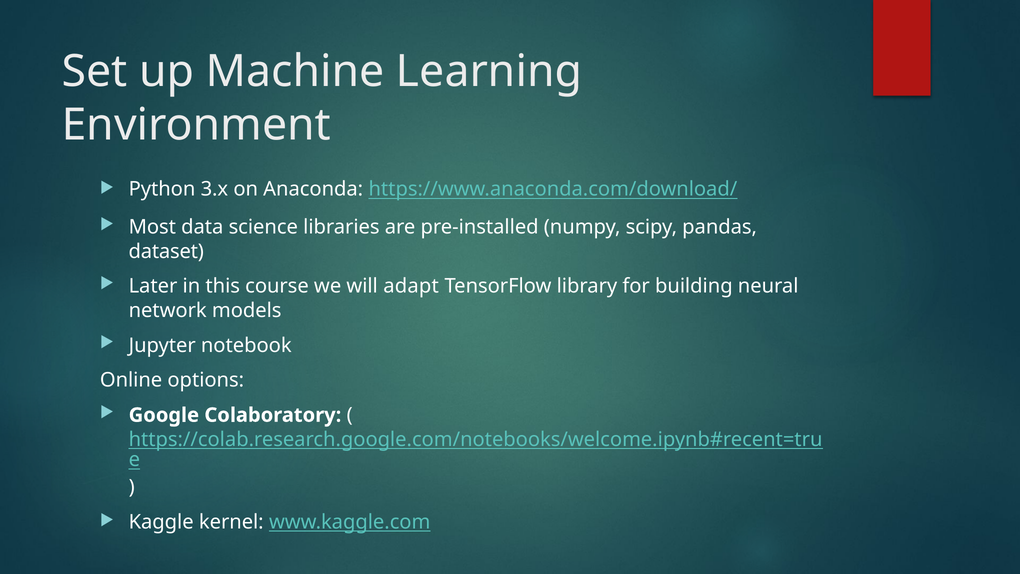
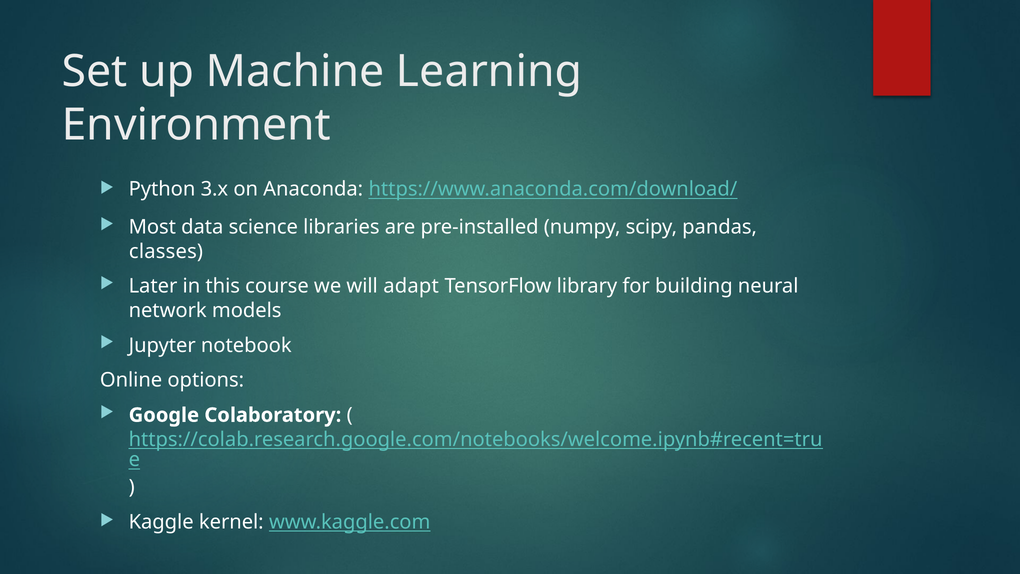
dataset: dataset -> classes
